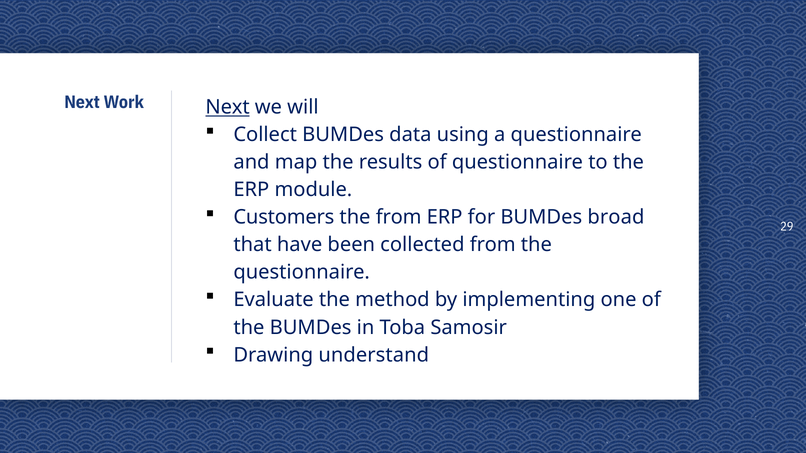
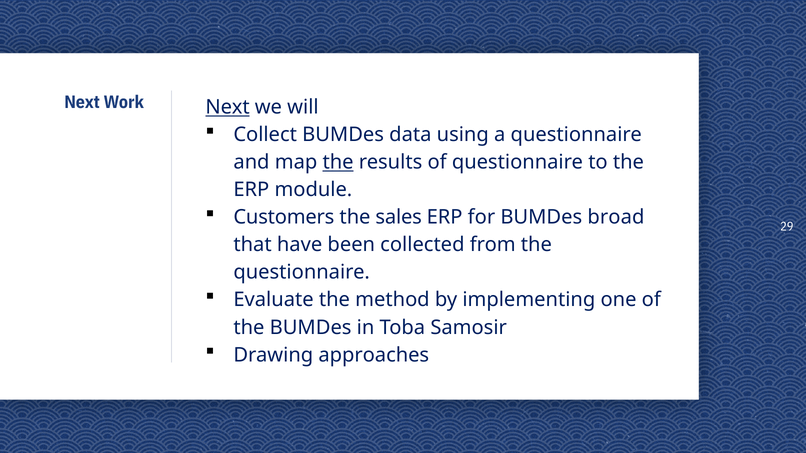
the at (338, 162) underline: none -> present
the from: from -> sales
understand: understand -> approaches
